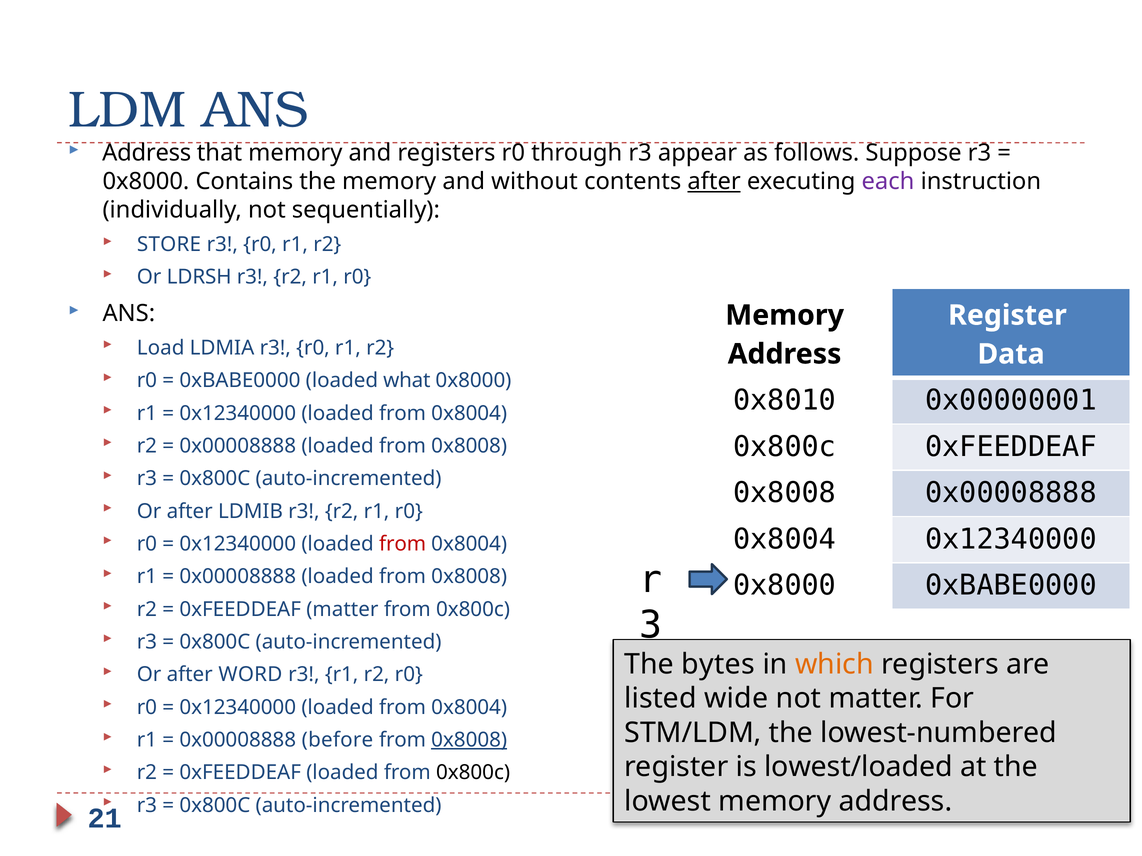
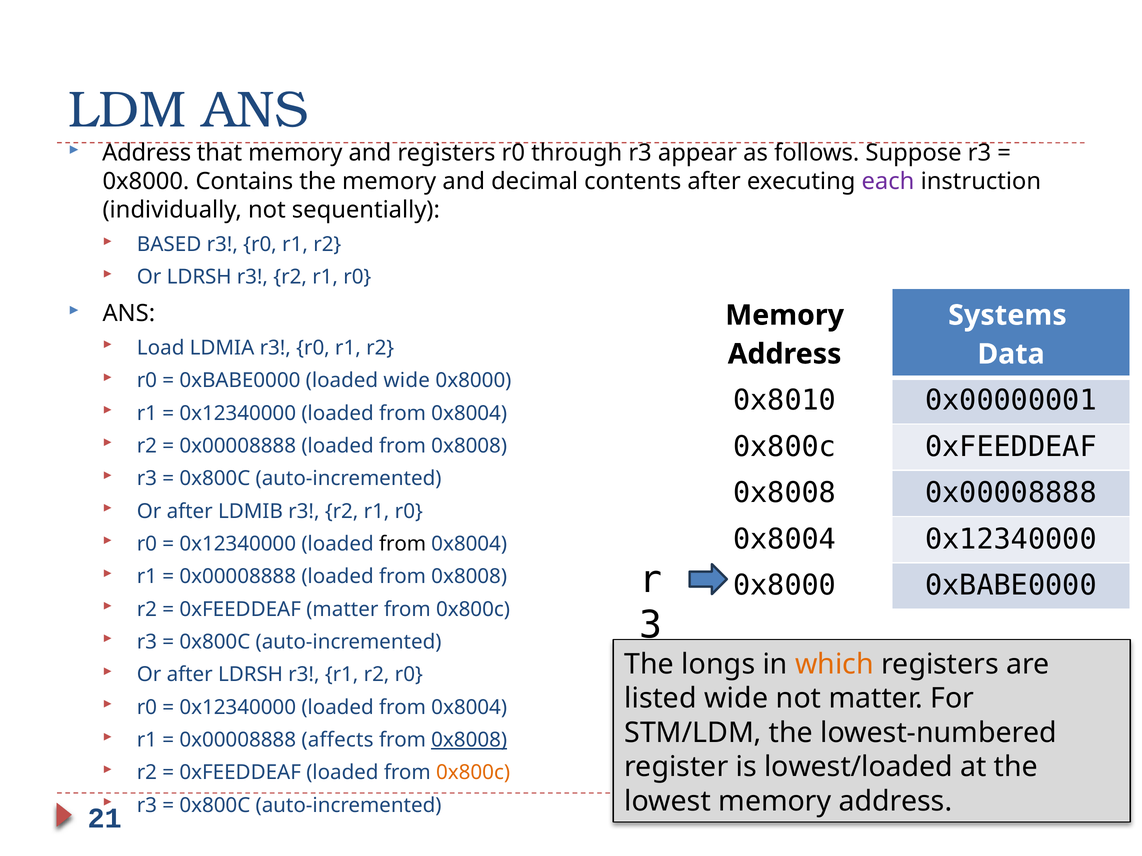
without: without -> decimal
after at (714, 182) underline: present -> none
STORE: STORE -> BASED
Register at (1007, 315): Register -> Systems
loaded what: what -> wide
from at (403, 544) colour: red -> black
bytes: bytes -> longs
after WORD: WORD -> LDRSH
before: before -> affects
0x800c at (473, 773) colour: black -> orange
